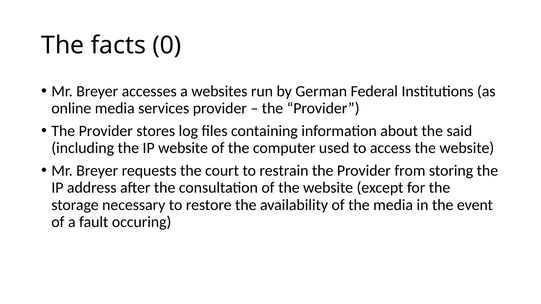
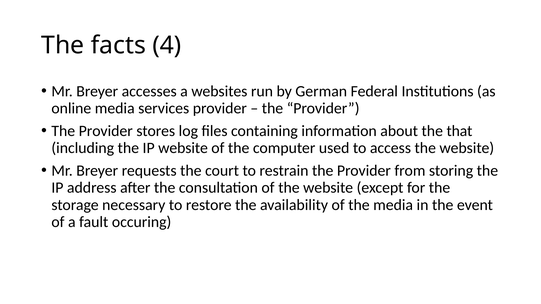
0: 0 -> 4
said: said -> that
